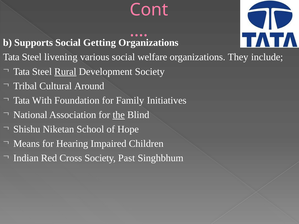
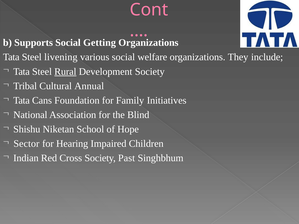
Around: Around -> Annual
With: With -> Cans
the underline: present -> none
Means: Means -> Sector
